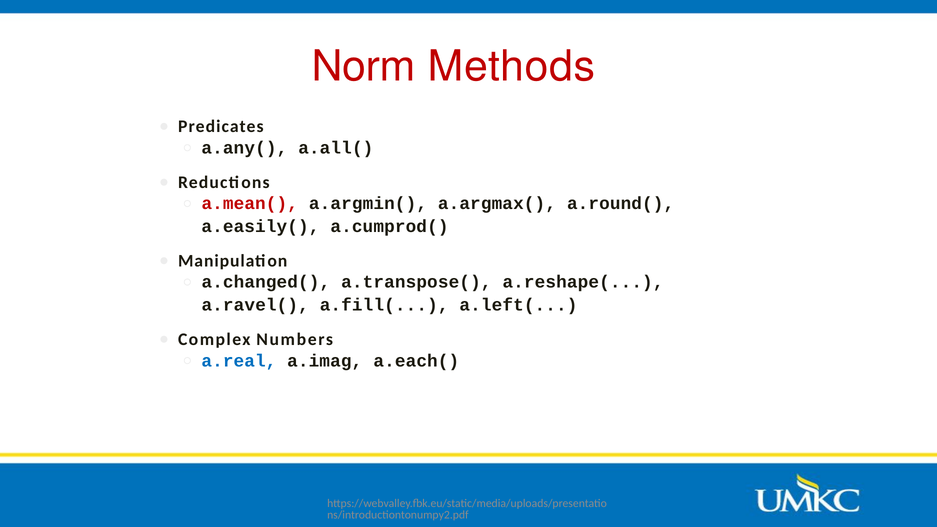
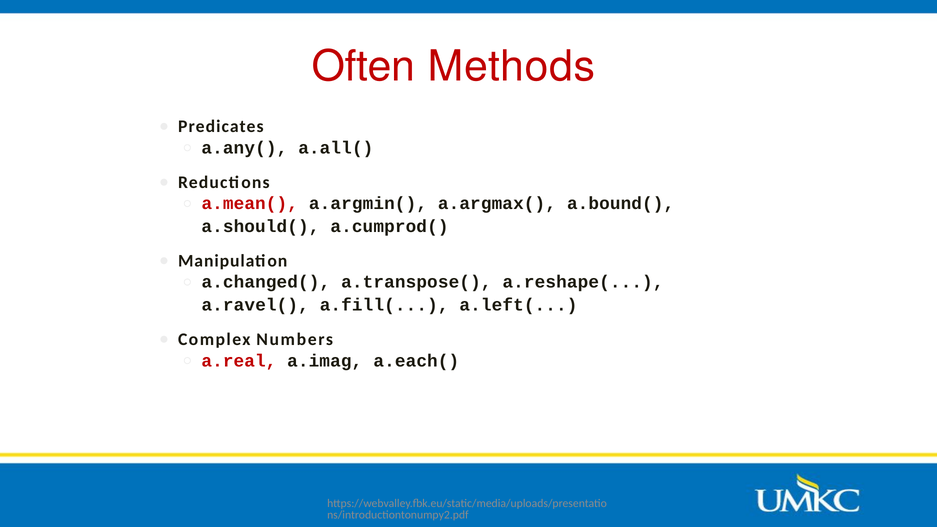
Norm: Norm -> Often
a.round(: a.round( -> a.bound(
a.easily(: a.easily( -> a.should(
a.real colour: blue -> red
